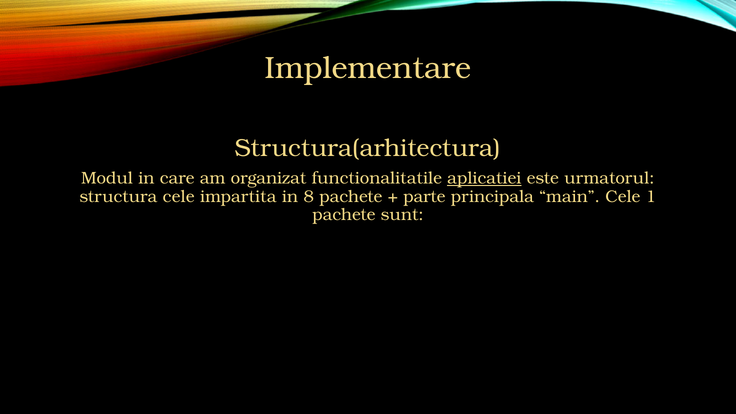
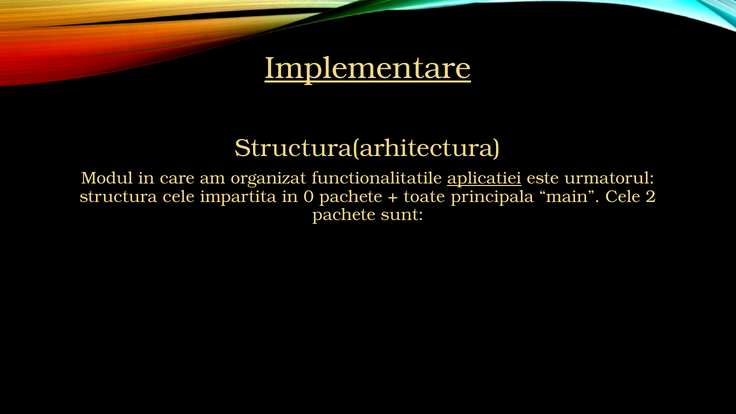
Implementare underline: none -> present
8: 8 -> 0
parte: parte -> toate
1: 1 -> 2
